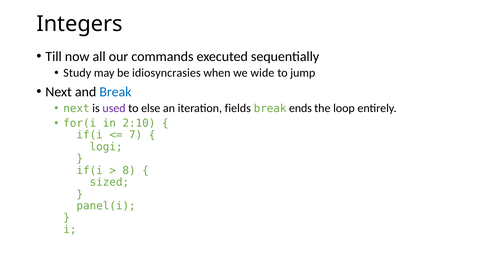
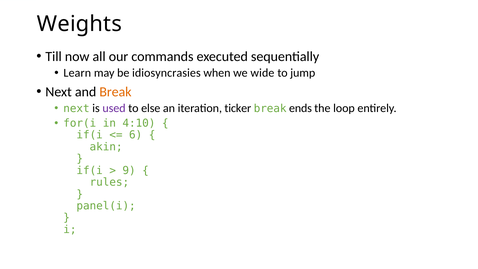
Integers: Integers -> Weights
Study: Study -> Learn
Break at (115, 92) colour: blue -> orange
fields: fields -> ticker
2:10: 2:10 -> 4:10
7: 7 -> 6
logi: logi -> akin
8: 8 -> 9
sized: sized -> rules
